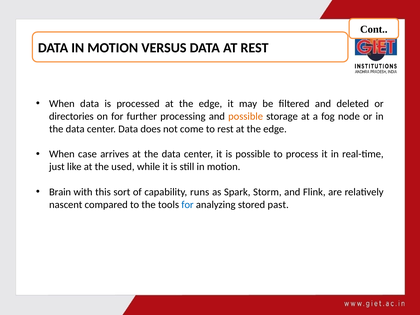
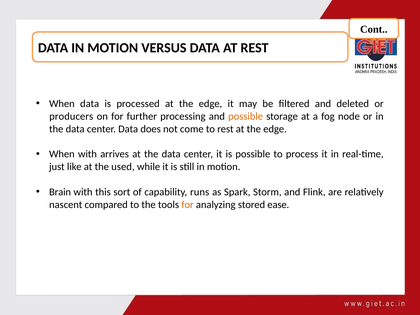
directories: directories -> producers
When case: case -> with
for at (188, 205) colour: blue -> orange
past: past -> ease
